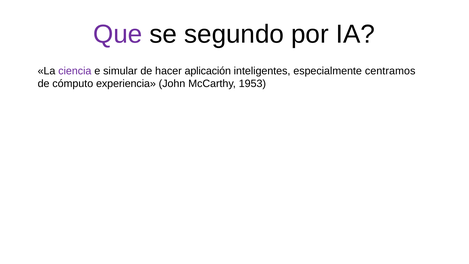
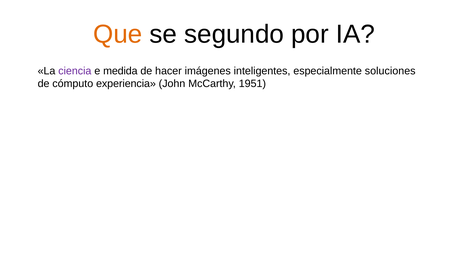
Que colour: purple -> orange
simular: simular -> medida
aplicación: aplicación -> imágenes
centramos: centramos -> soluciones
1953: 1953 -> 1951
